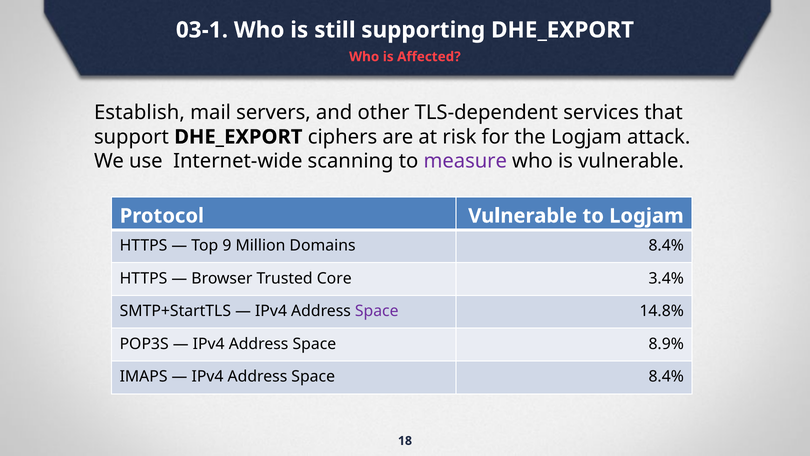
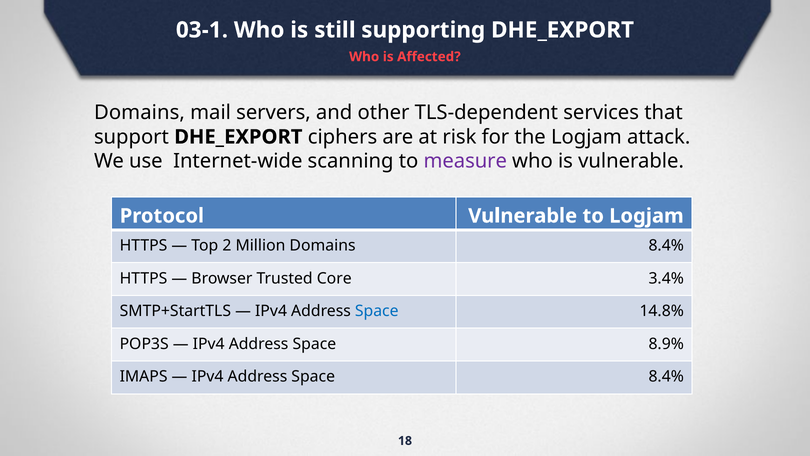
Establish at (139, 113): Establish -> Domains
9: 9 -> 2
Space at (377, 311) colour: purple -> blue
